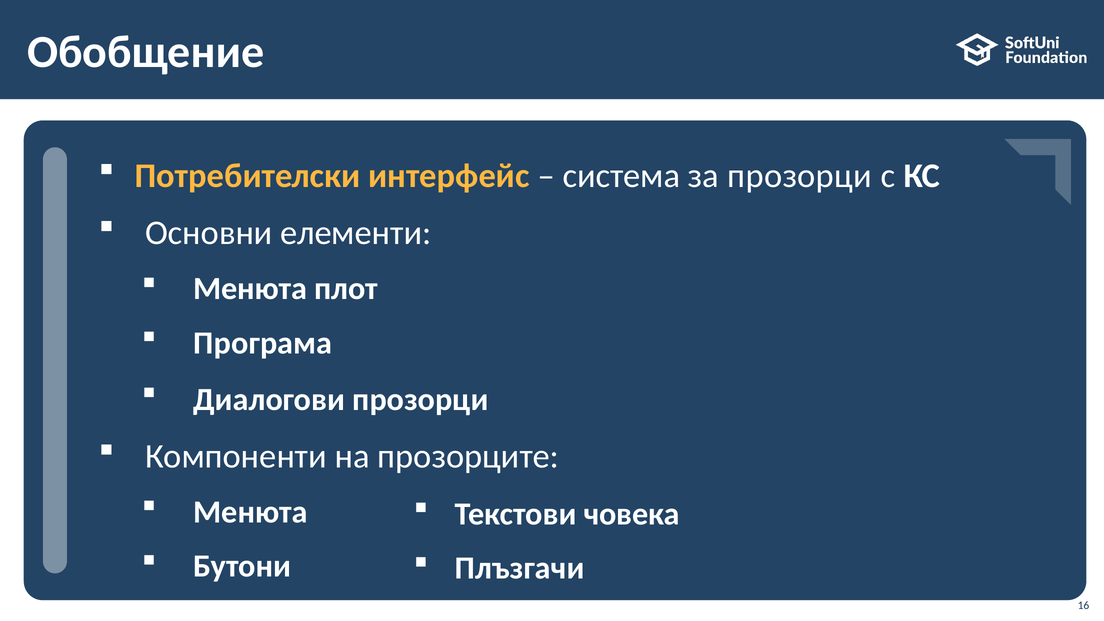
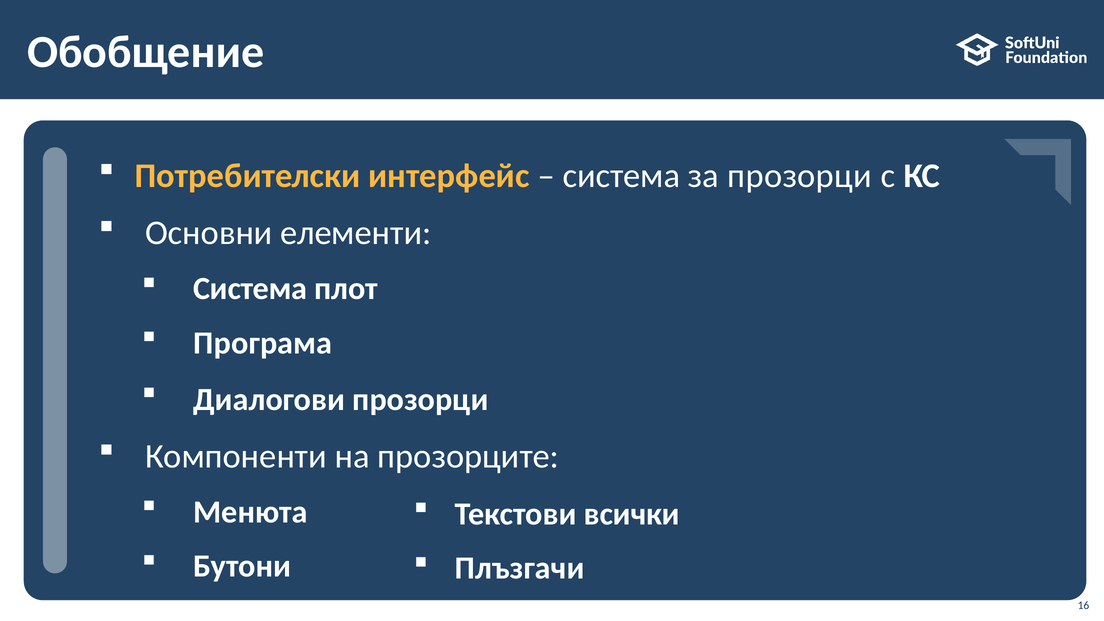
Менюта at (250, 289): Менюта -> Система
човека: човека -> всички
